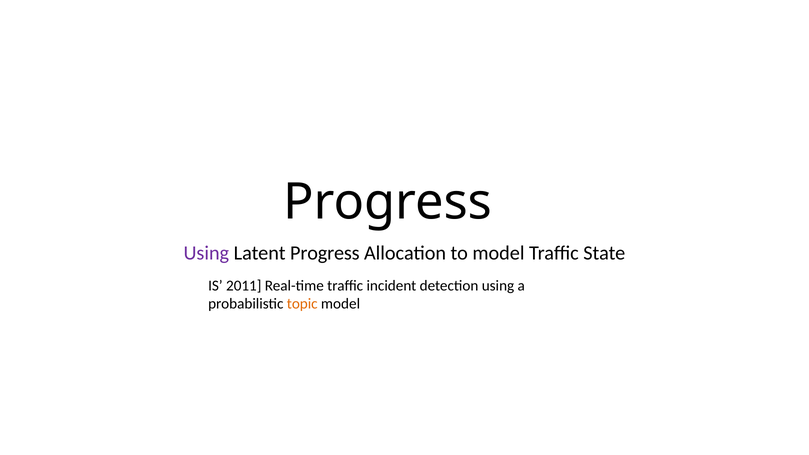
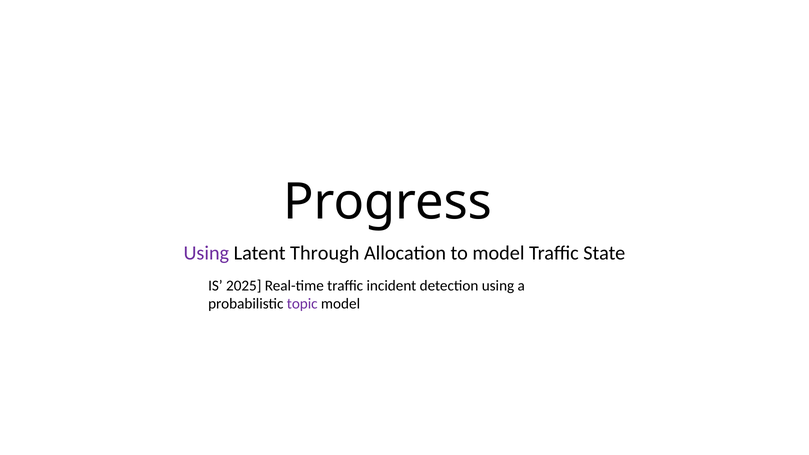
Latent Progress: Progress -> Through
2011: 2011 -> 2025
topic colour: orange -> purple
